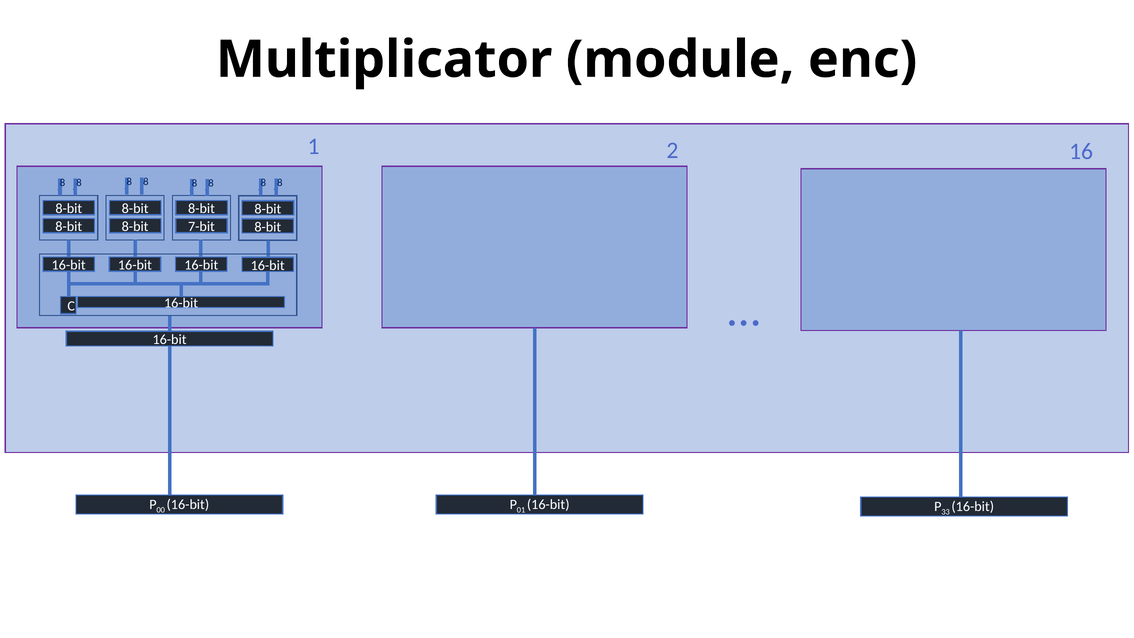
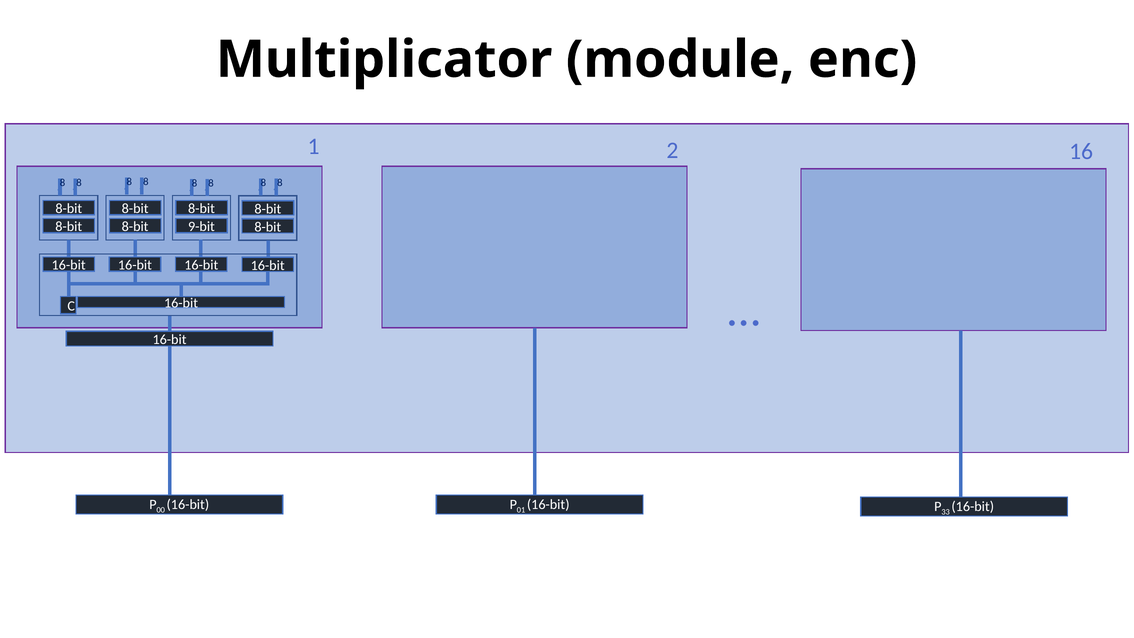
7-bit: 7-bit -> 9-bit
